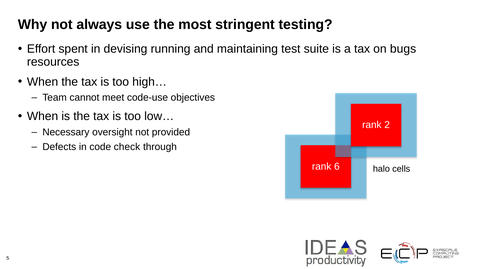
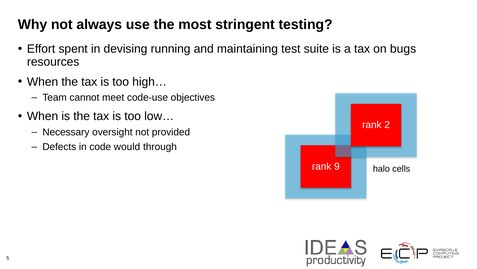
check: check -> would
6: 6 -> 9
